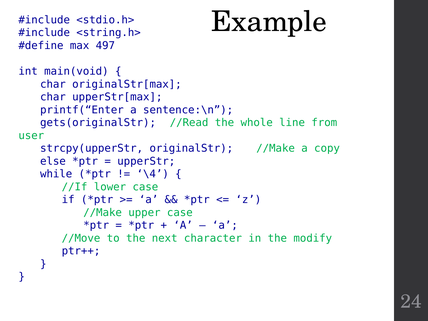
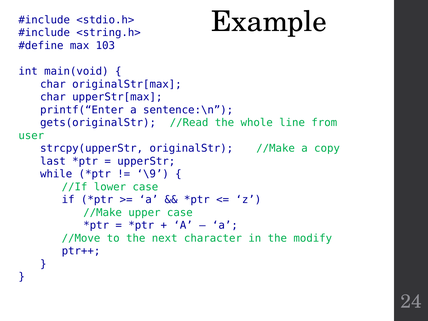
497: 497 -> 103
else: else -> last
\4: \4 -> \9
